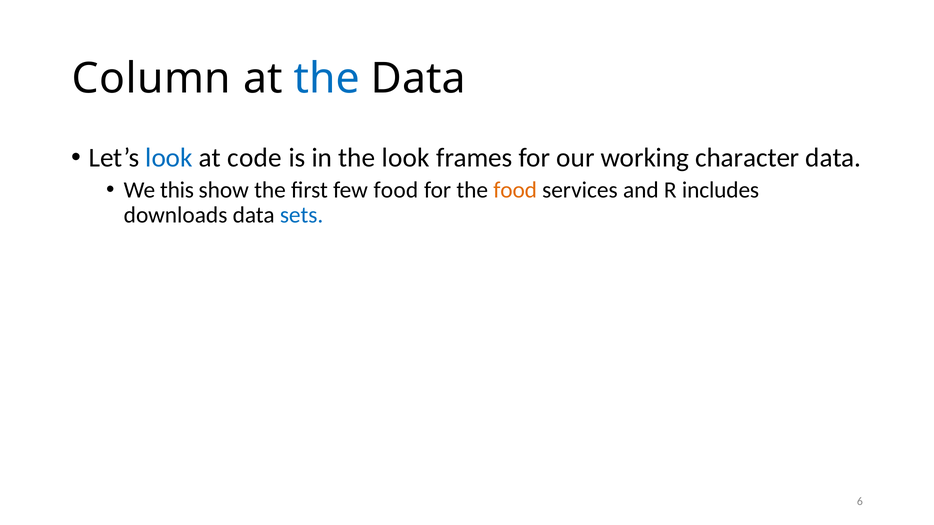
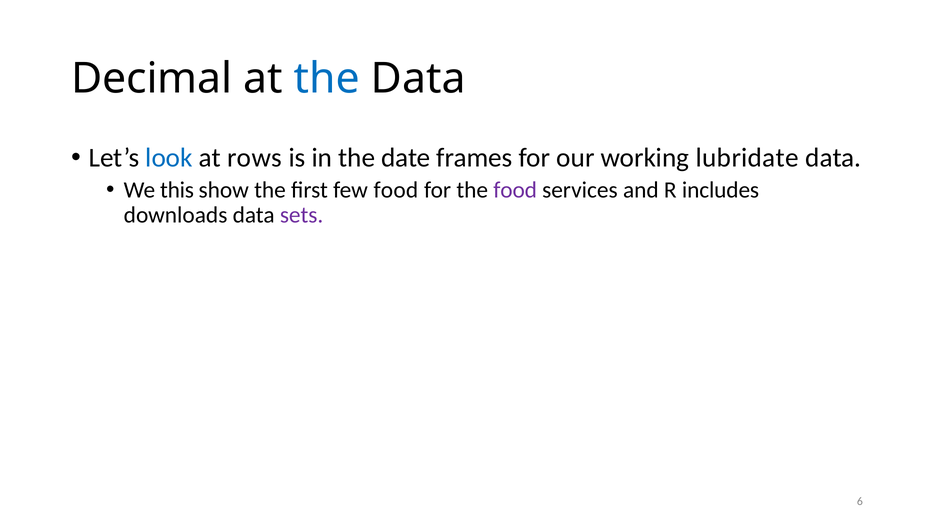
Column: Column -> Decimal
code: code -> rows
the look: look -> date
character: character -> lubridate
food at (515, 190) colour: orange -> purple
sets colour: blue -> purple
